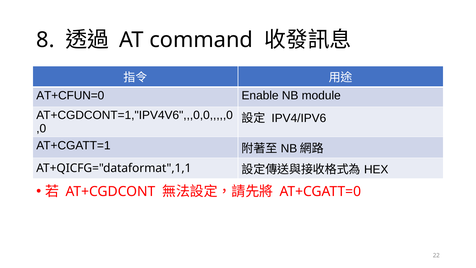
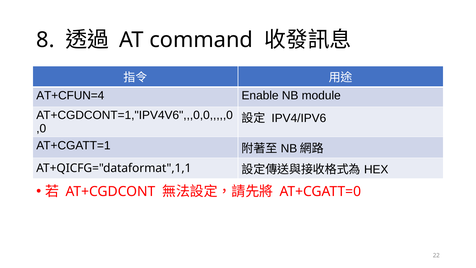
AT+CFUN=0: AT+CFUN=0 -> AT+CFUN=4
